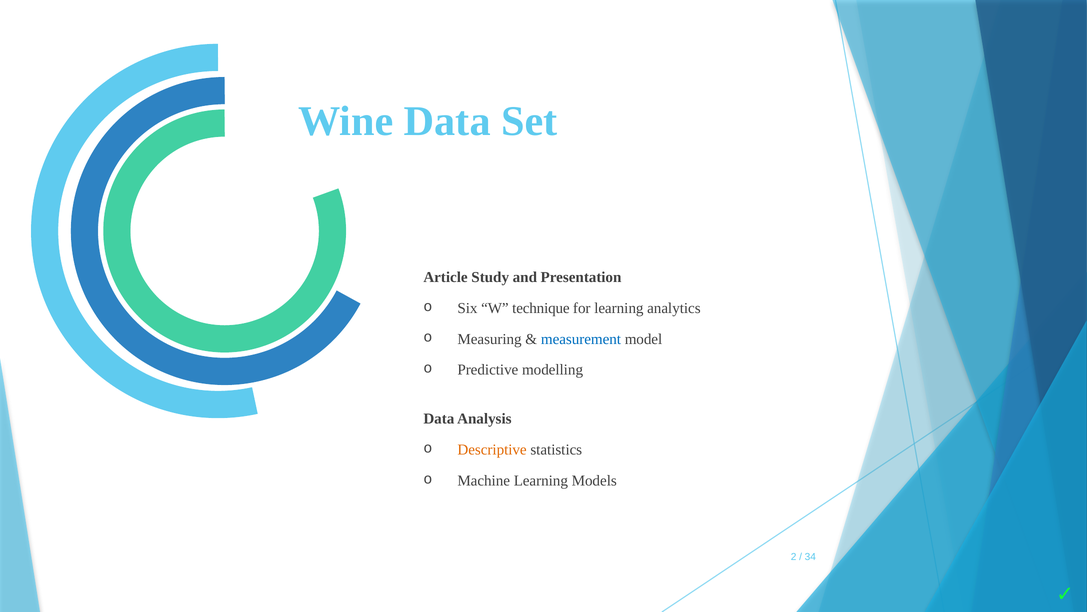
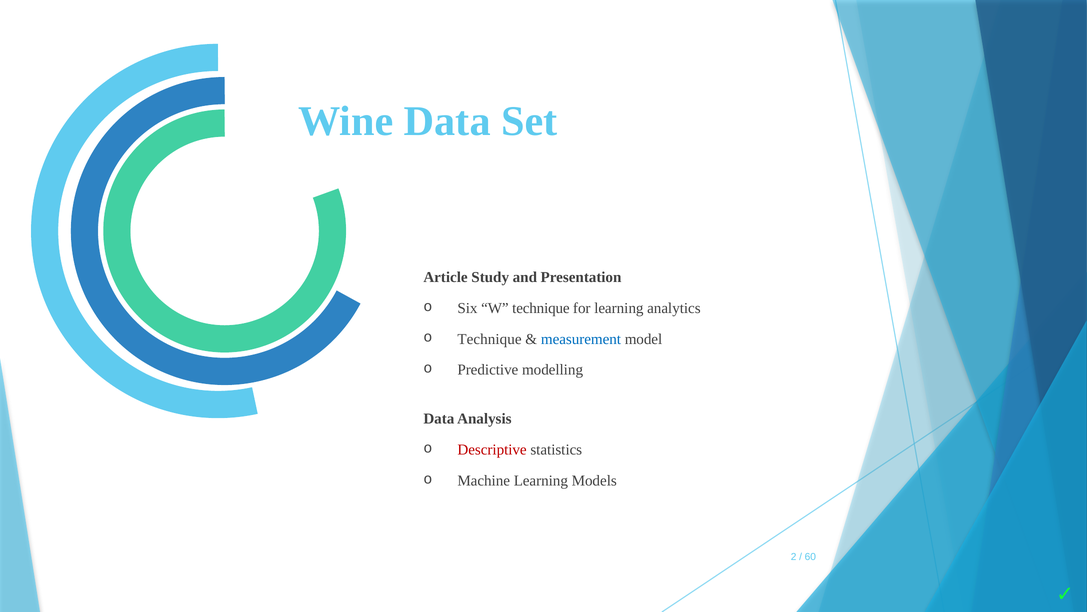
Measuring at (490, 339): Measuring -> Technique
Descriptive colour: orange -> red
34: 34 -> 60
